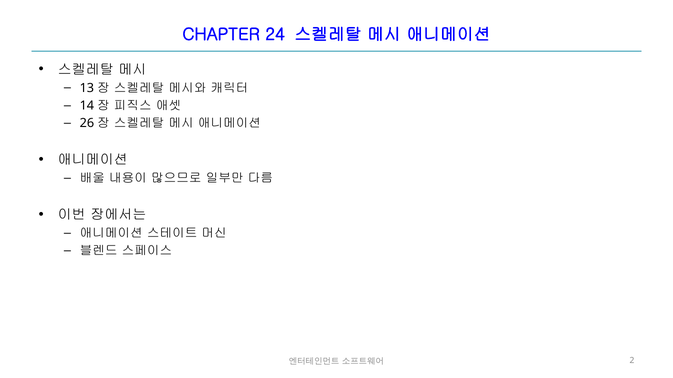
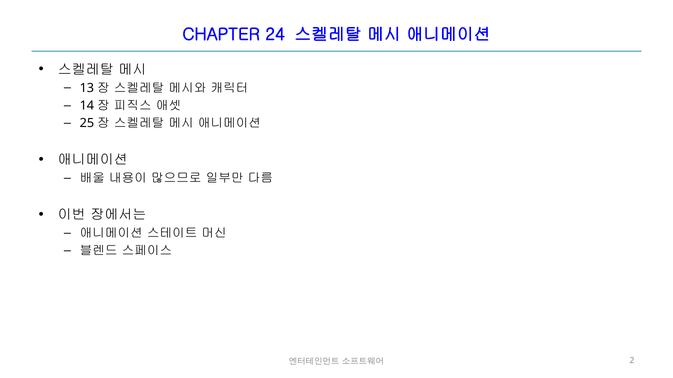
26: 26 -> 25
